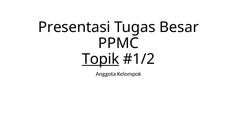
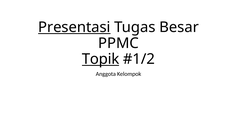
Presentasi underline: none -> present
